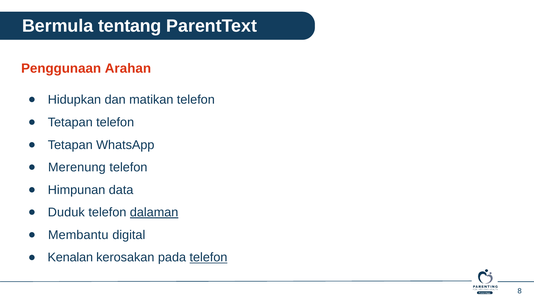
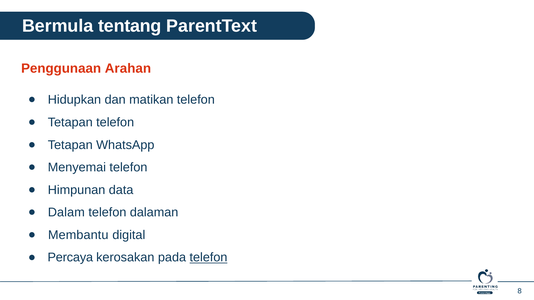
Merenung: Merenung -> Menyemai
Duduk: Duduk -> Dalam
dalaman underline: present -> none
Kenalan: Kenalan -> Percaya
